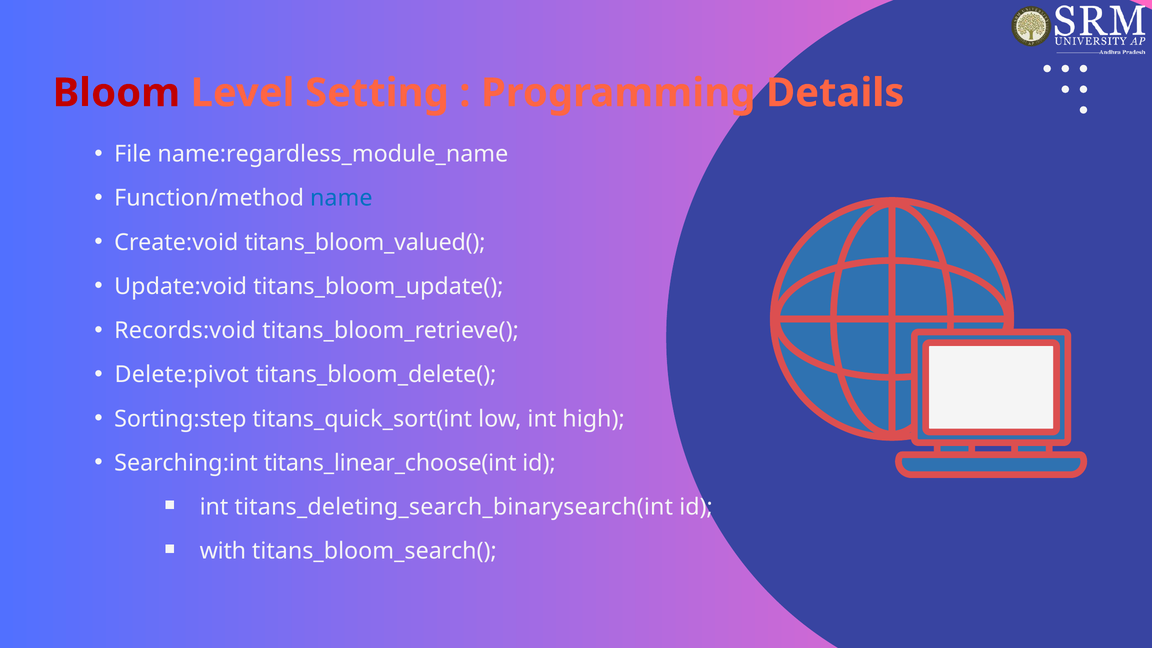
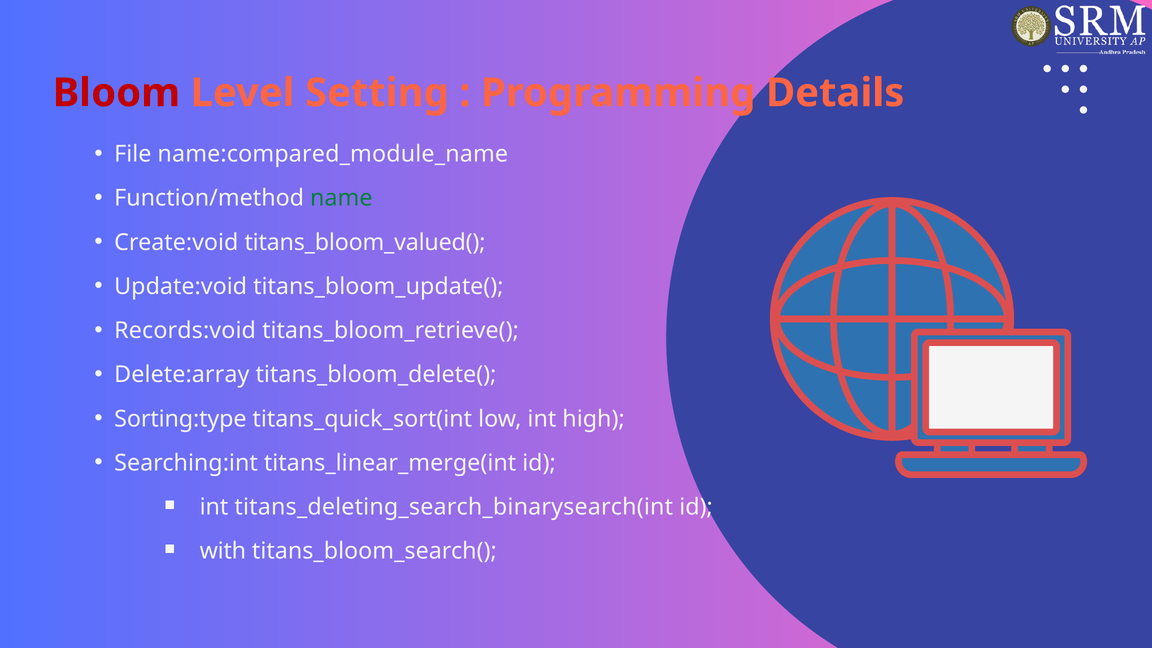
name:regardless_module_name: name:regardless_module_name -> name:compared_module_name
name colour: blue -> green
Delete:pivot: Delete:pivot -> Delete:array
Sorting:step: Sorting:step -> Sorting:type
titans_linear_choose(int: titans_linear_choose(int -> titans_linear_merge(int
